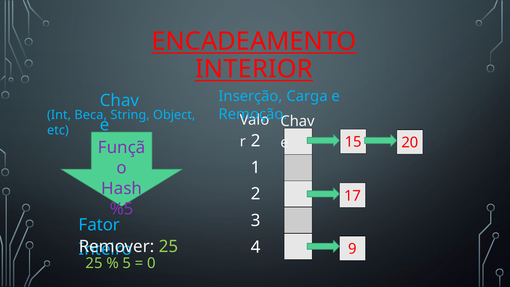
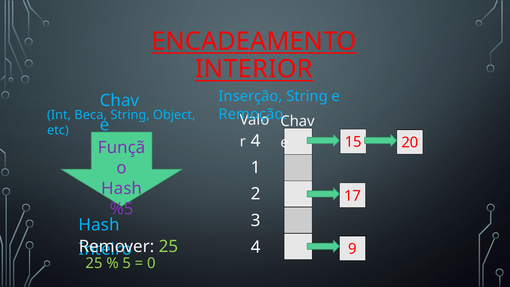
Inserção Carga: Carga -> String
2 at (256, 141): 2 -> 4
Fator at (99, 225): Fator -> Hash
